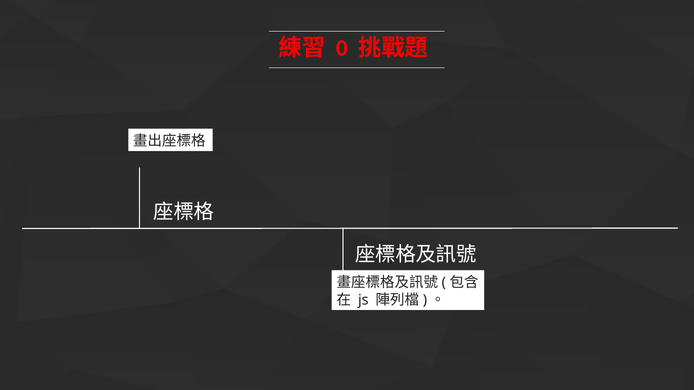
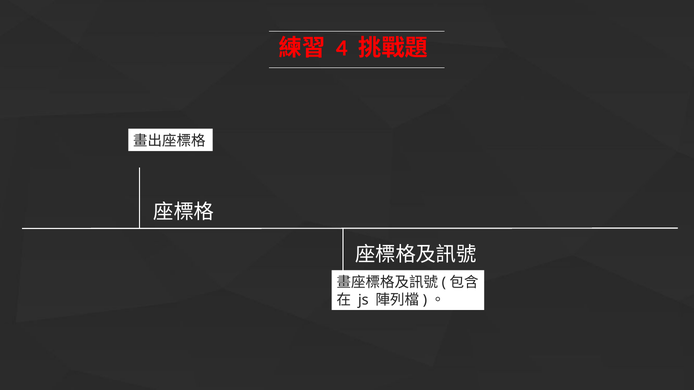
0: 0 -> 4
